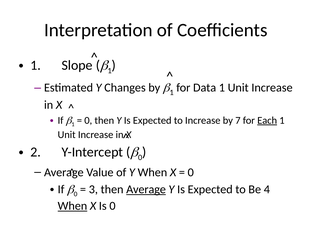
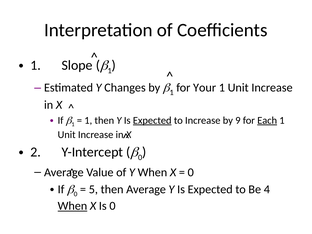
Data: Data -> Your
0 at (88, 120): 0 -> 1
Expected at (152, 120) underline: none -> present
7: 7 -> 9
3: 3 -> 5
Average at (146, 189) underline: present -> none
